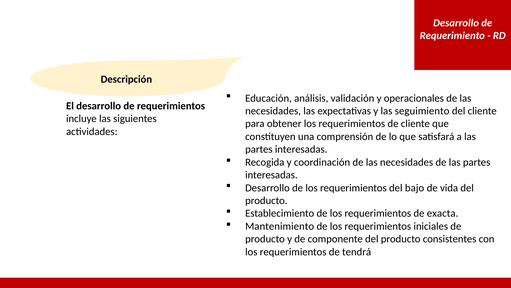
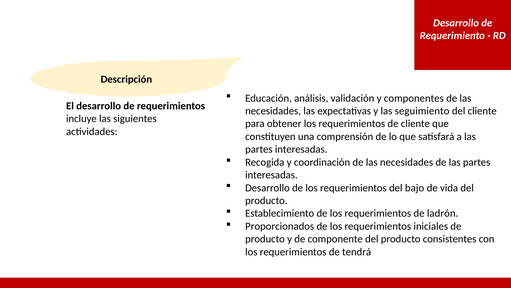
operacionales: operacionales -> componentes
exacta: exacta -> ladrón
Mantenimiento: Mantenimiento -> Proporcionados
